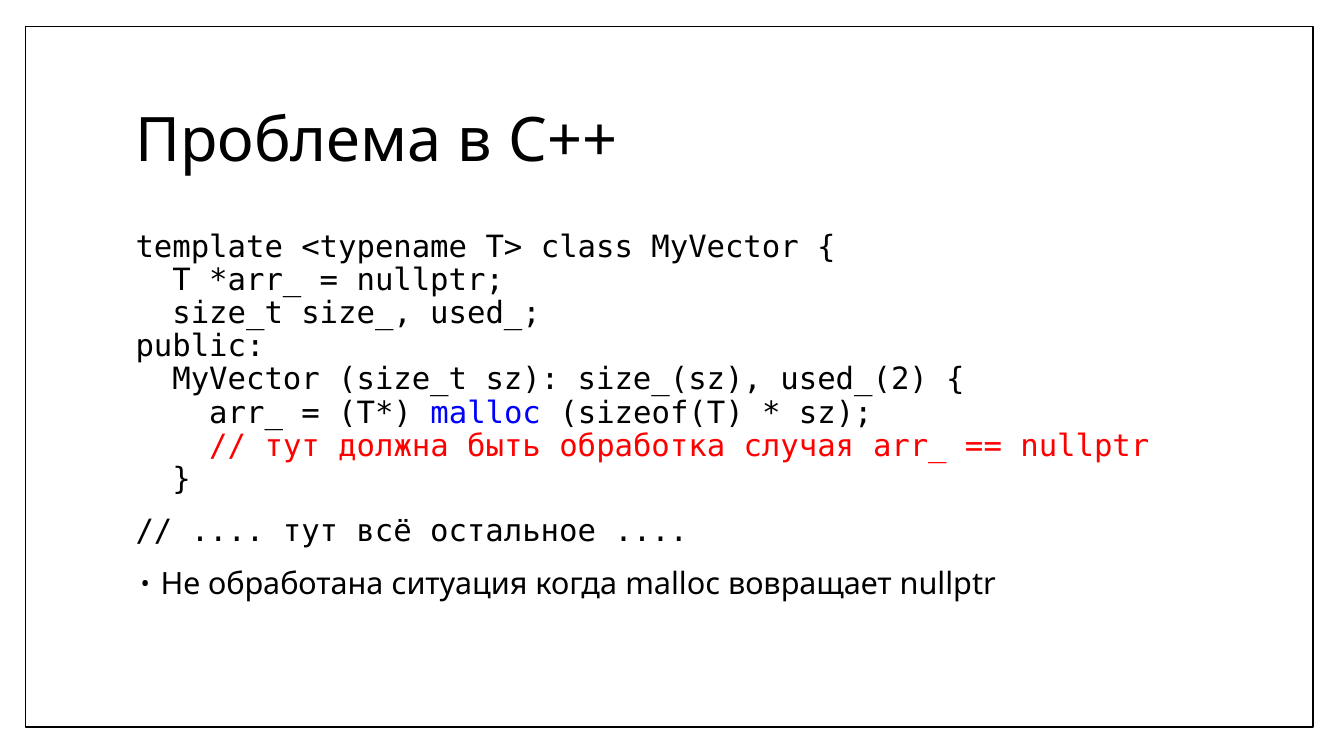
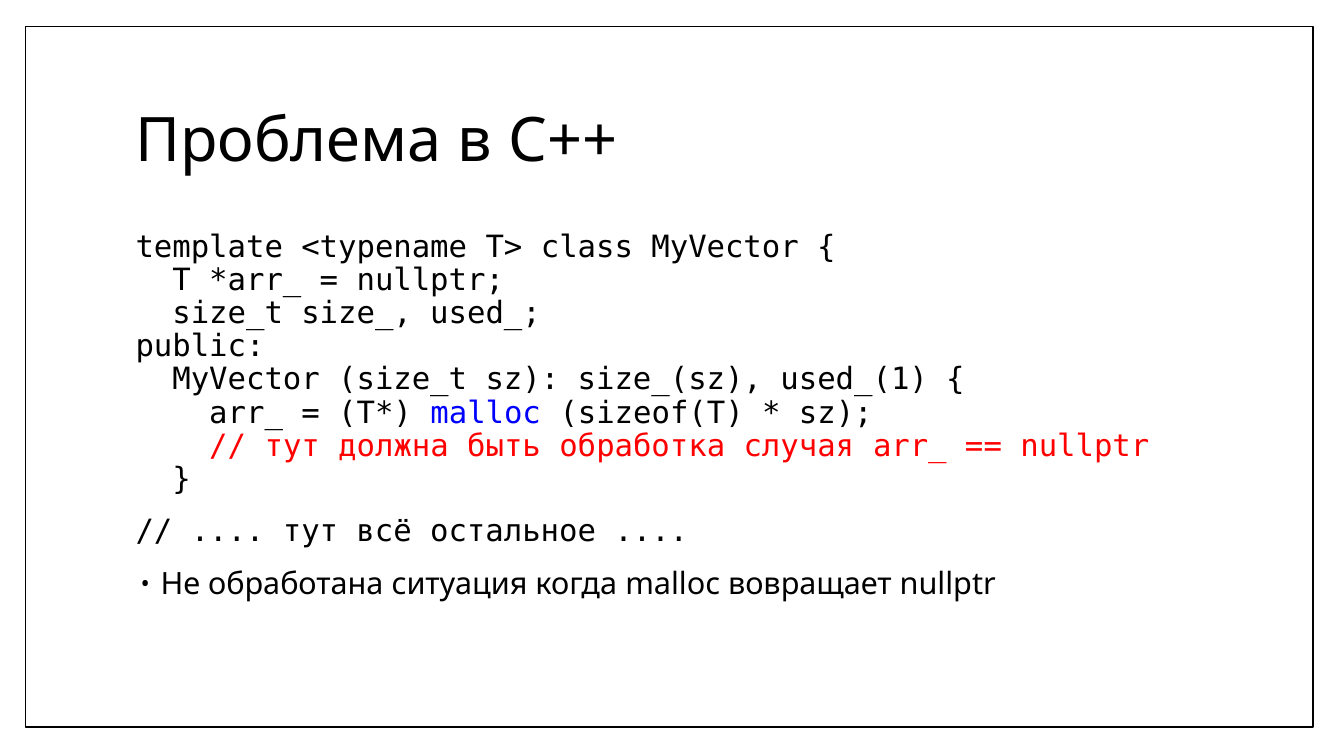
used_(2: used_(2 -> used_(1
